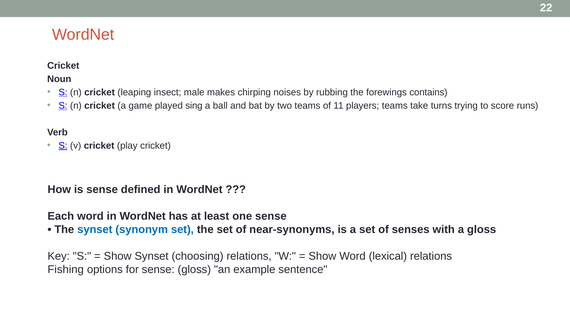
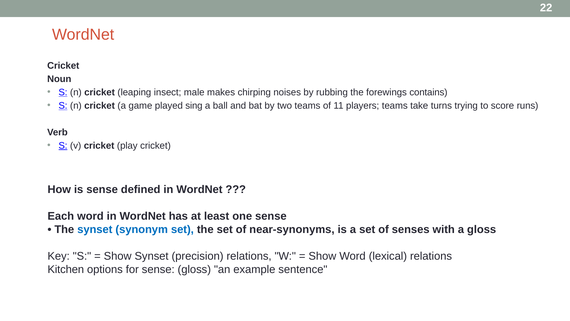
choosing: choosing -> precision
Fishing: Fishing -> Kitchen
